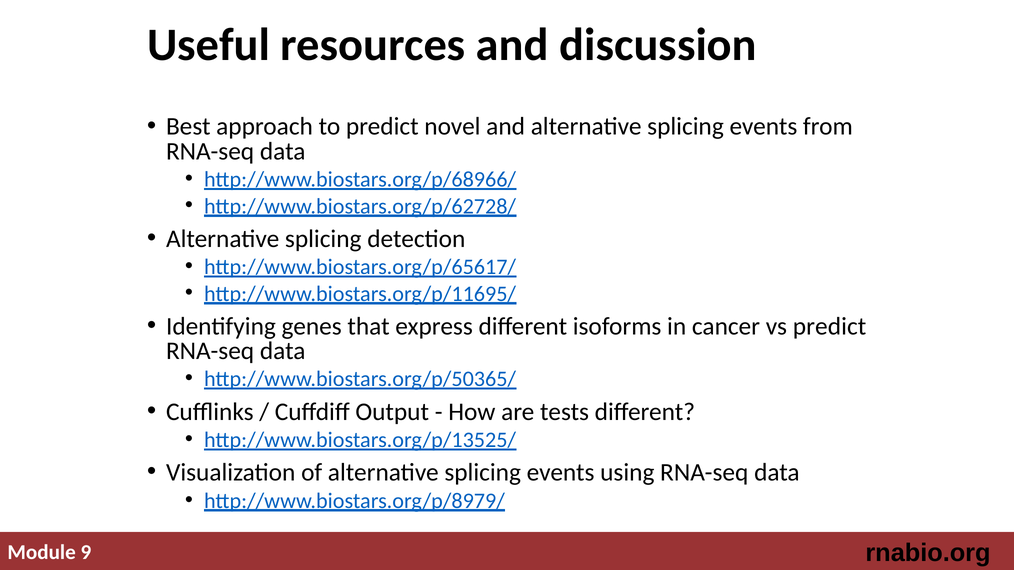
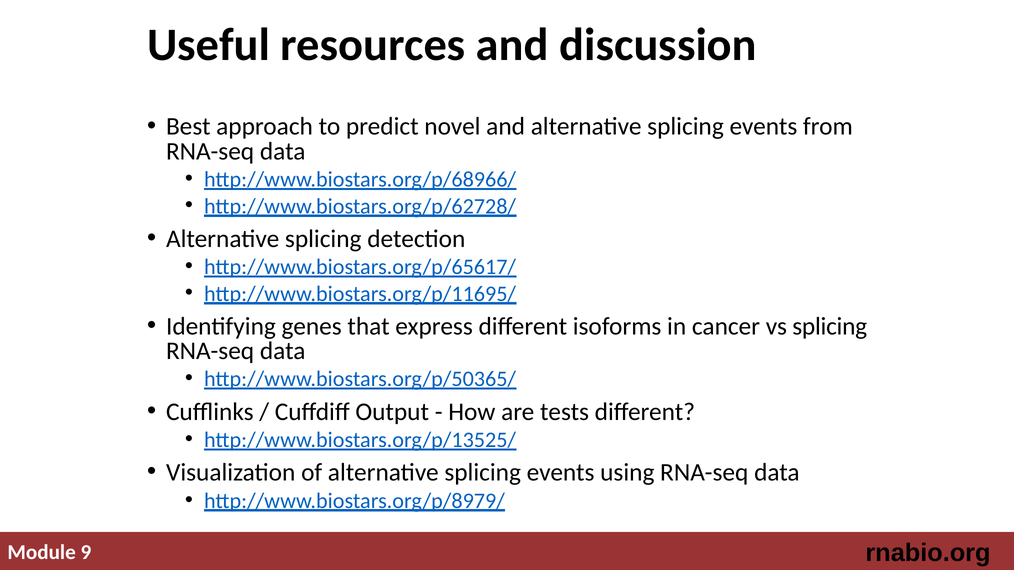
vs predict: predict -> splicing
